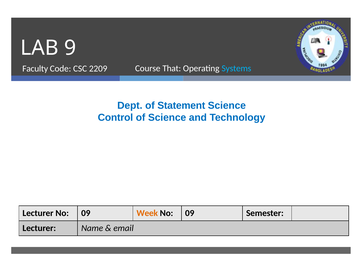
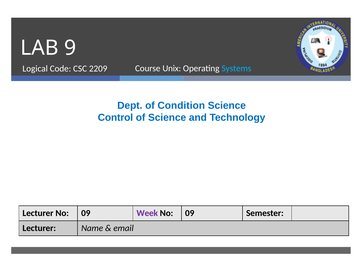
That: That -> Unix
Faculty: Faculty -> Logical
Statement: Statement -> Condition
Week colour: orange -> purple
